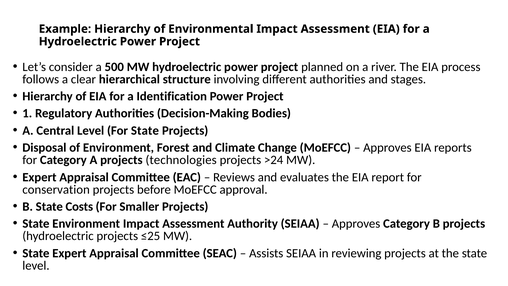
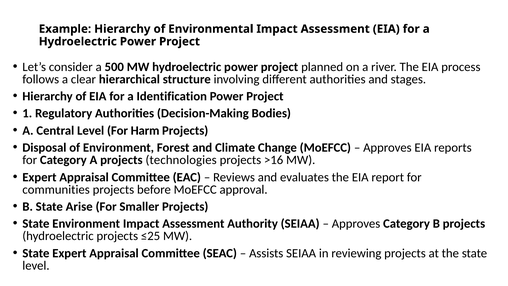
For State: State -> Harm
>24: >24 -> >16
conservation: conservation -> communities
Costs: Costs -> Arise
